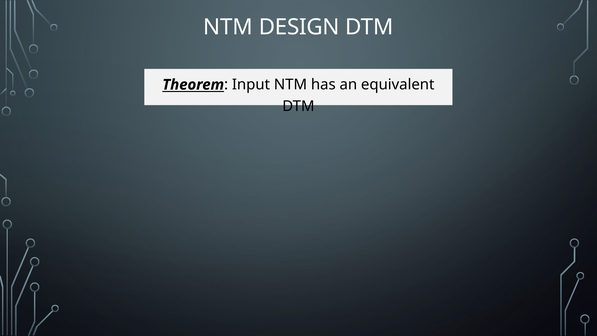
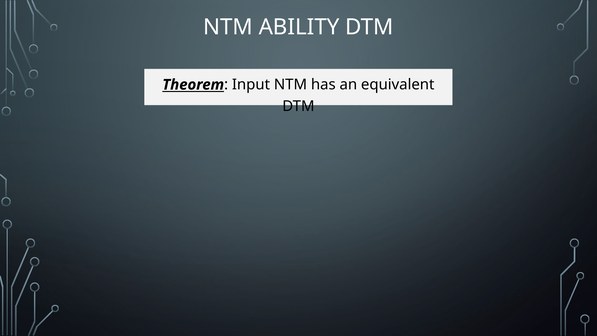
DESIGN: DESIGN -> ABILITY
